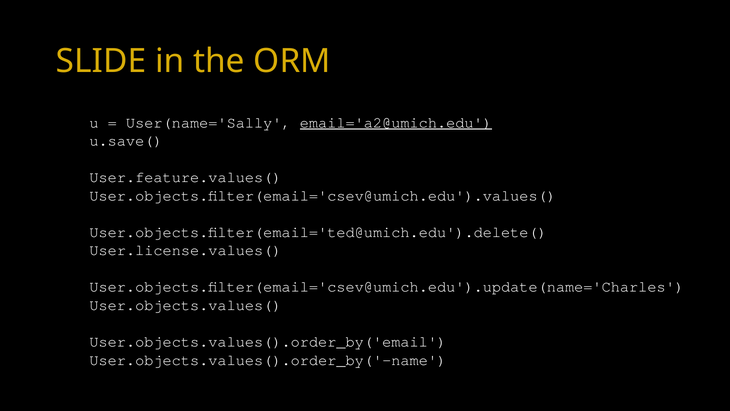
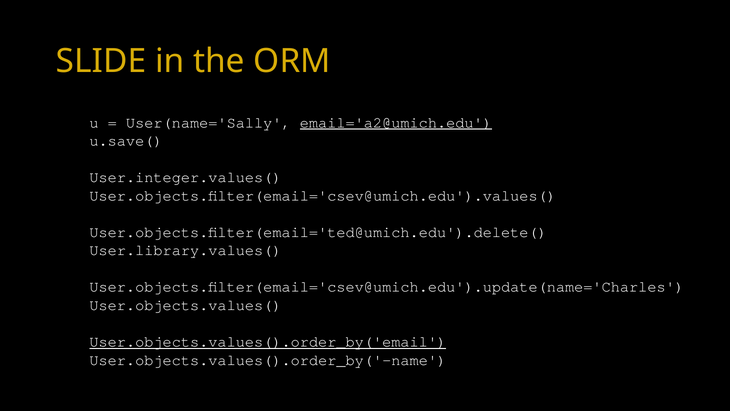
User.feature.values(: User.feature.values( -> User.integer.values(
User.license.values(: User.license.values( -> User.library.values(
User.objects.values().order_by('email underline: none -> present
